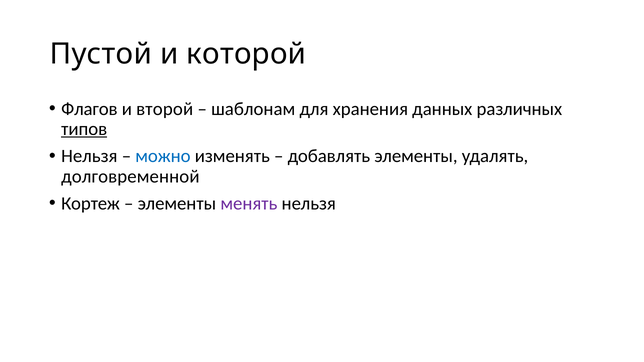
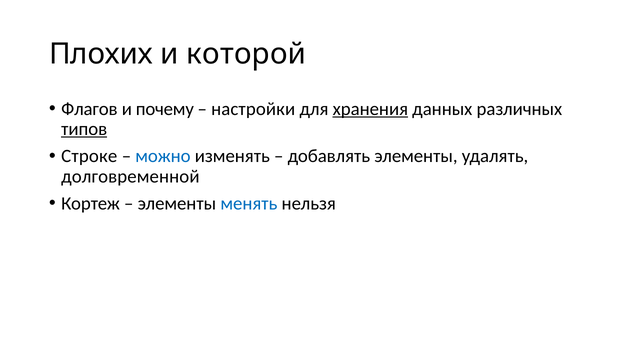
Пустой: Пустой -> Плохих
второй: второй -> почему
шаблонам: шаблонам -> настройки
хранения underline: none -> present
Нельзя at (89, 156): Нельзя -> Строке
менять colour: purple -> blue
